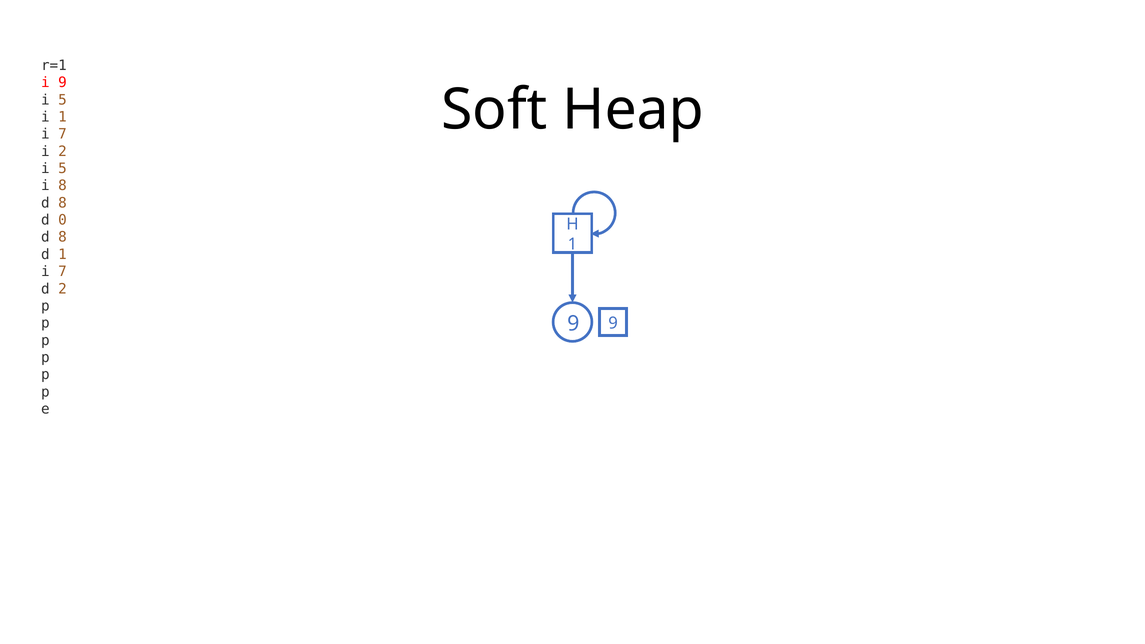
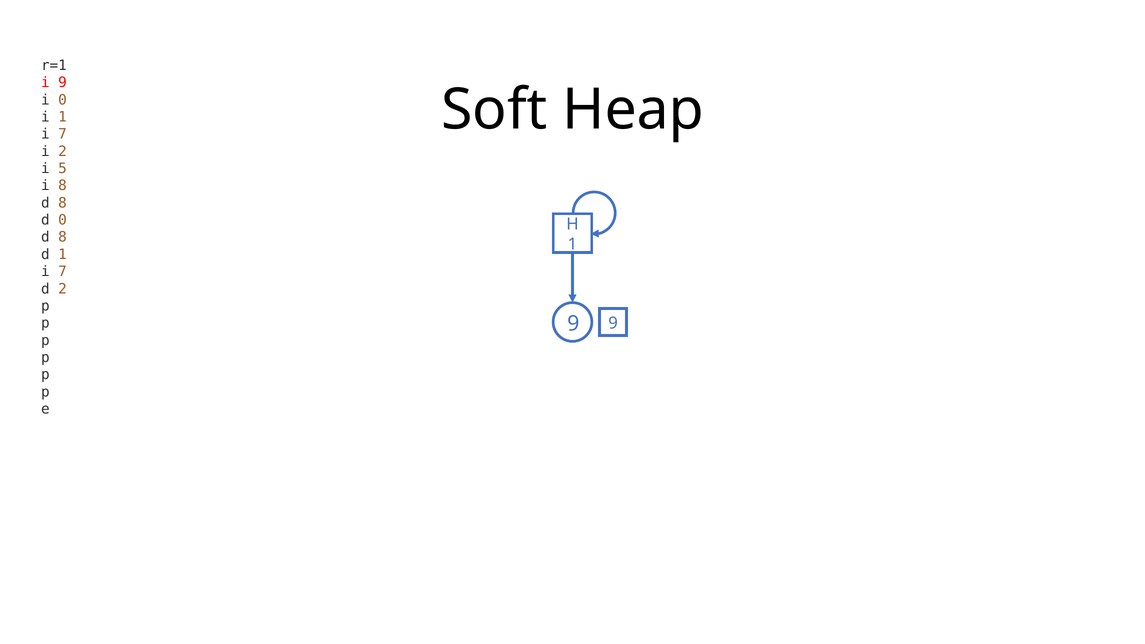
5 at (62, 100): 5 -> 0
